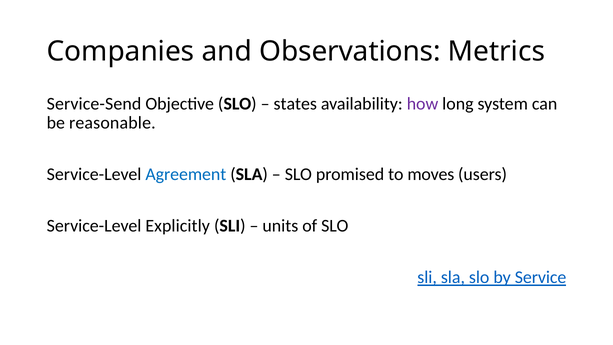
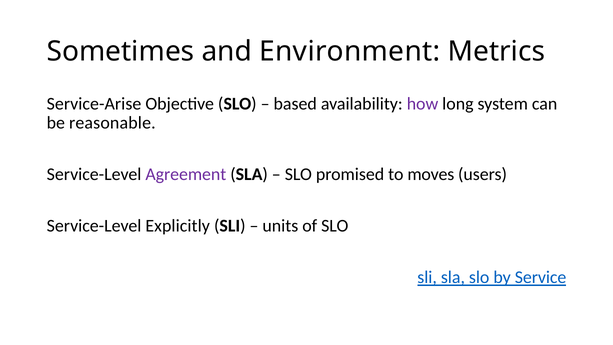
Companies: Companies -> Sometimes
Observations: Observations -> Environment
Service-Send: Service-Send -> Service-Arise
states: states -> based
Agreement colour: blue -> purple
